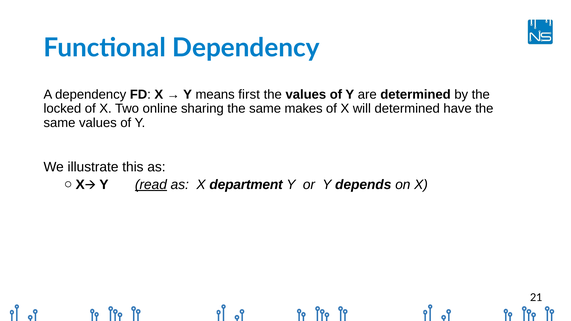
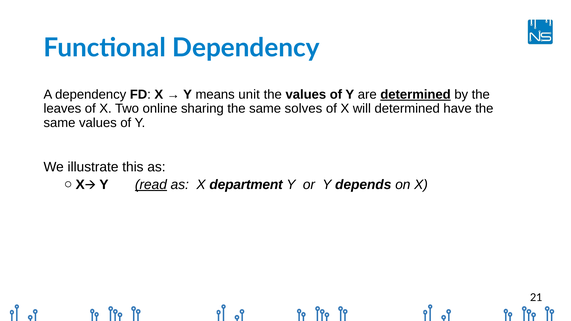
first: first -> unit
determined at (416, 95) underline: none -> present
locked: locked -> leaves
makes: makes -> solves
